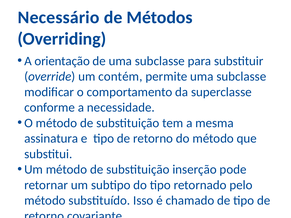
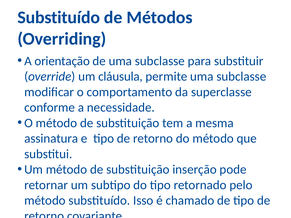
Necessário at (59, 17): Necessário -> Substituído
contém: contém -> cláusula
